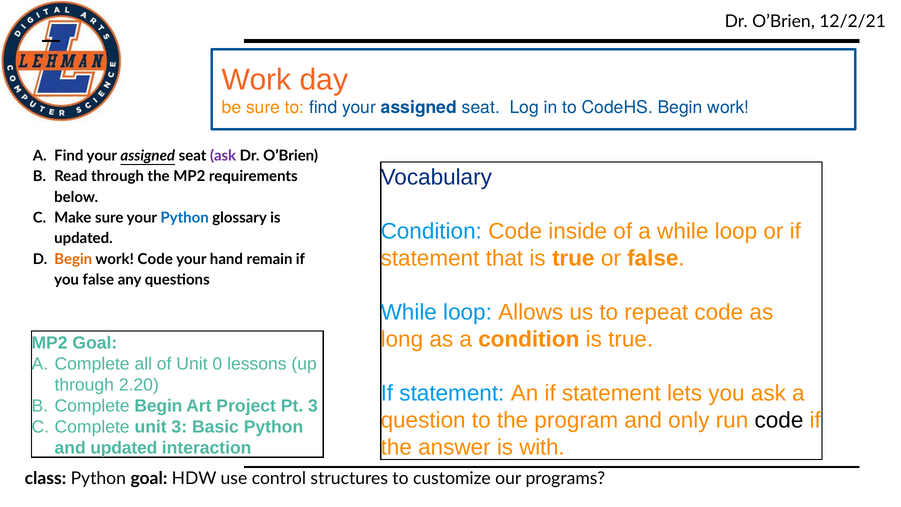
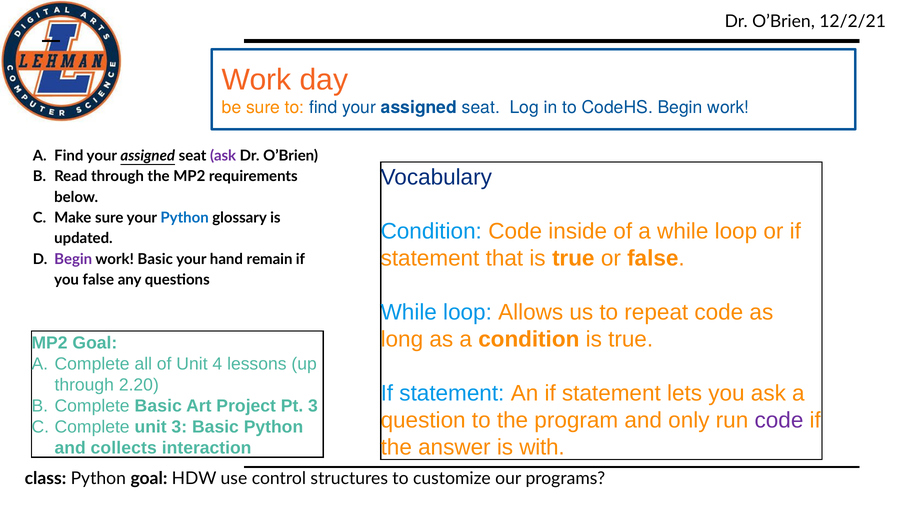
Begin at (73, 259) colour: orange -> purple
work Code: Code -> Basic
0: 0 -> 4
Complete Begin: Begin -> Basic
code at (779, 420) colour: black -> purple
and updated: updated -> collects
